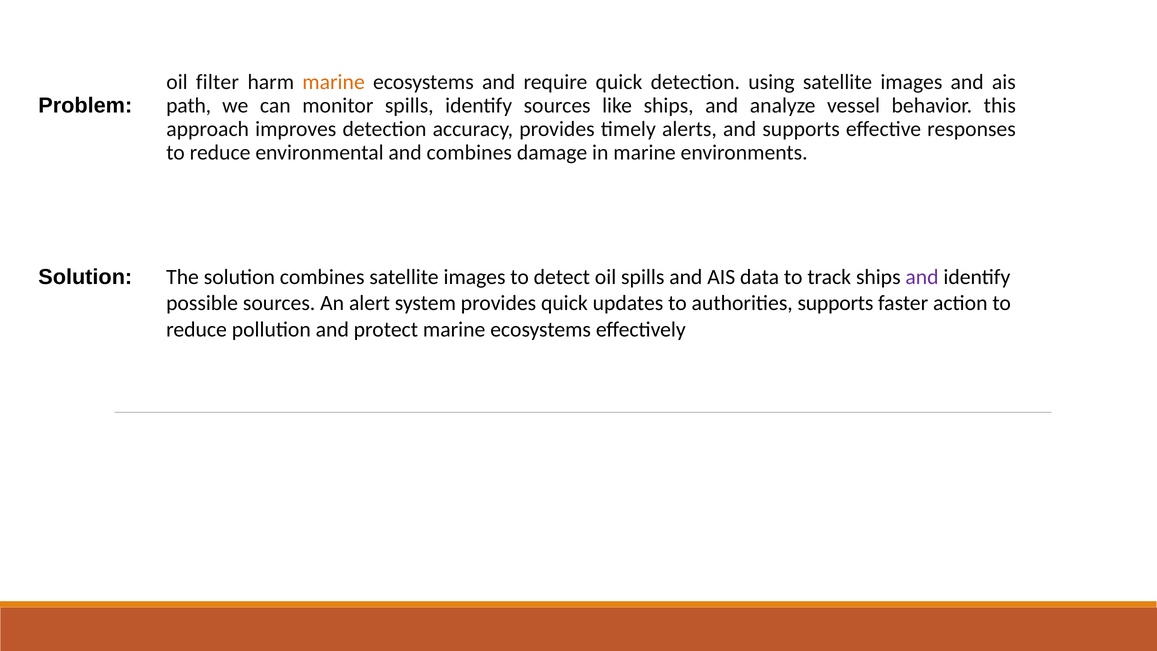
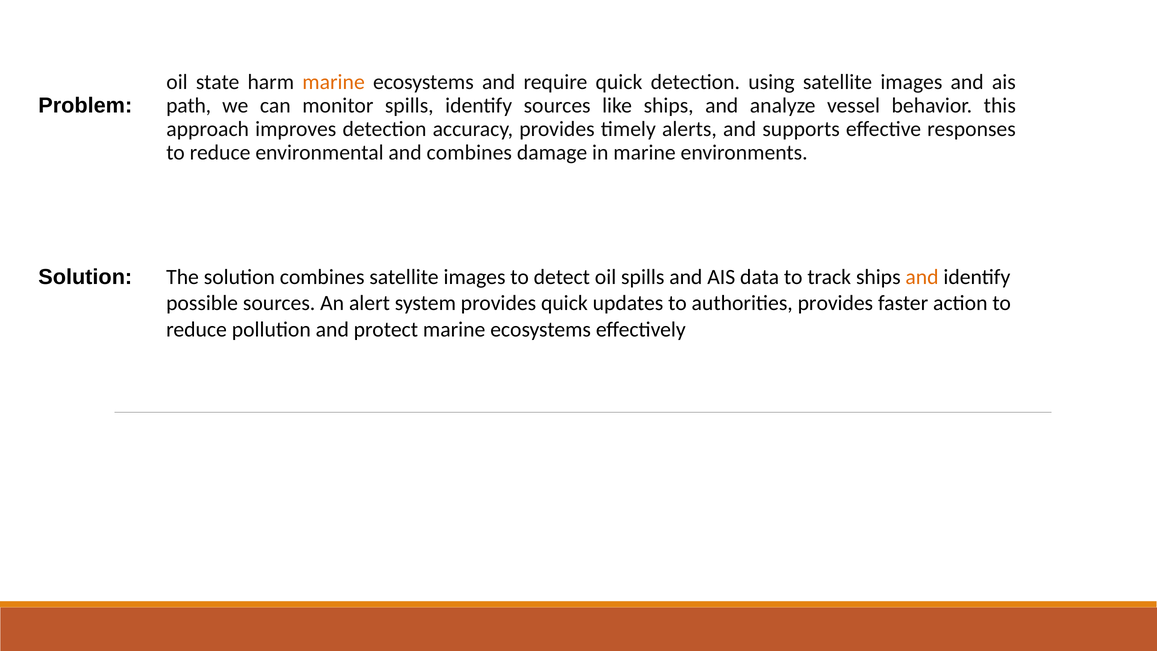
filter: filter -> state
and at (922, 277) colour: purple -> orange
authorities supports: supports -> provides
